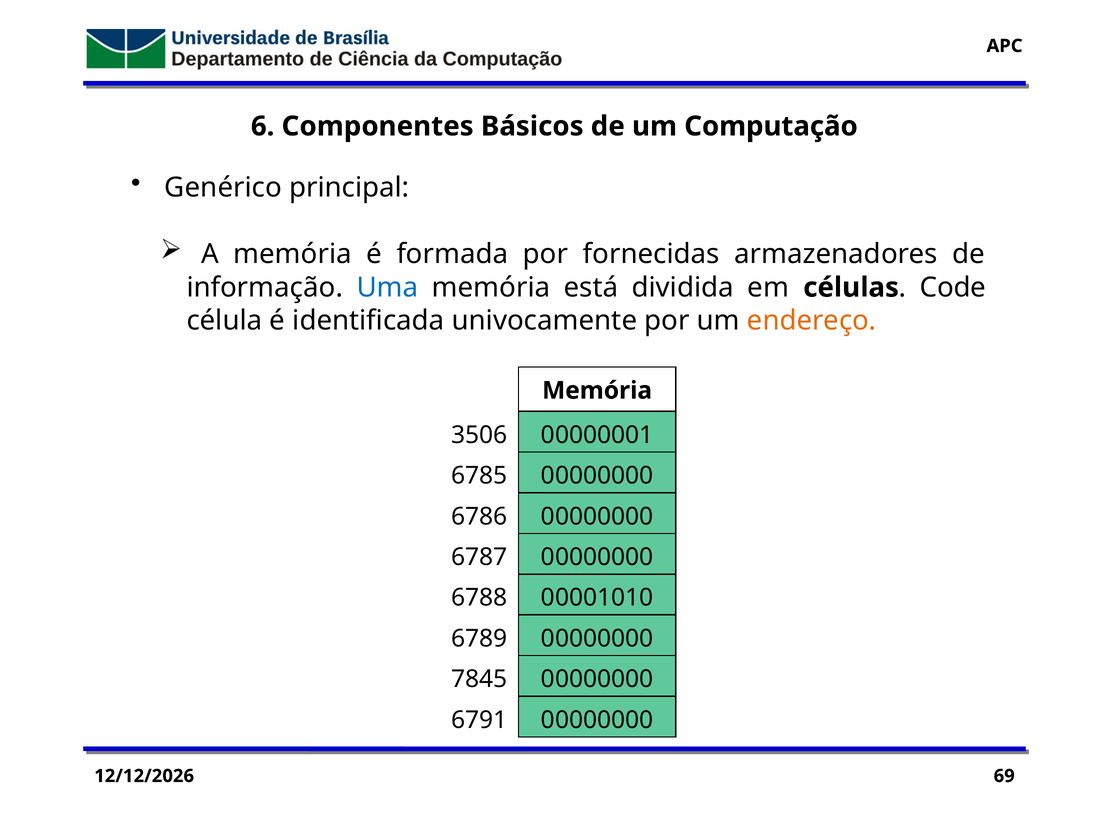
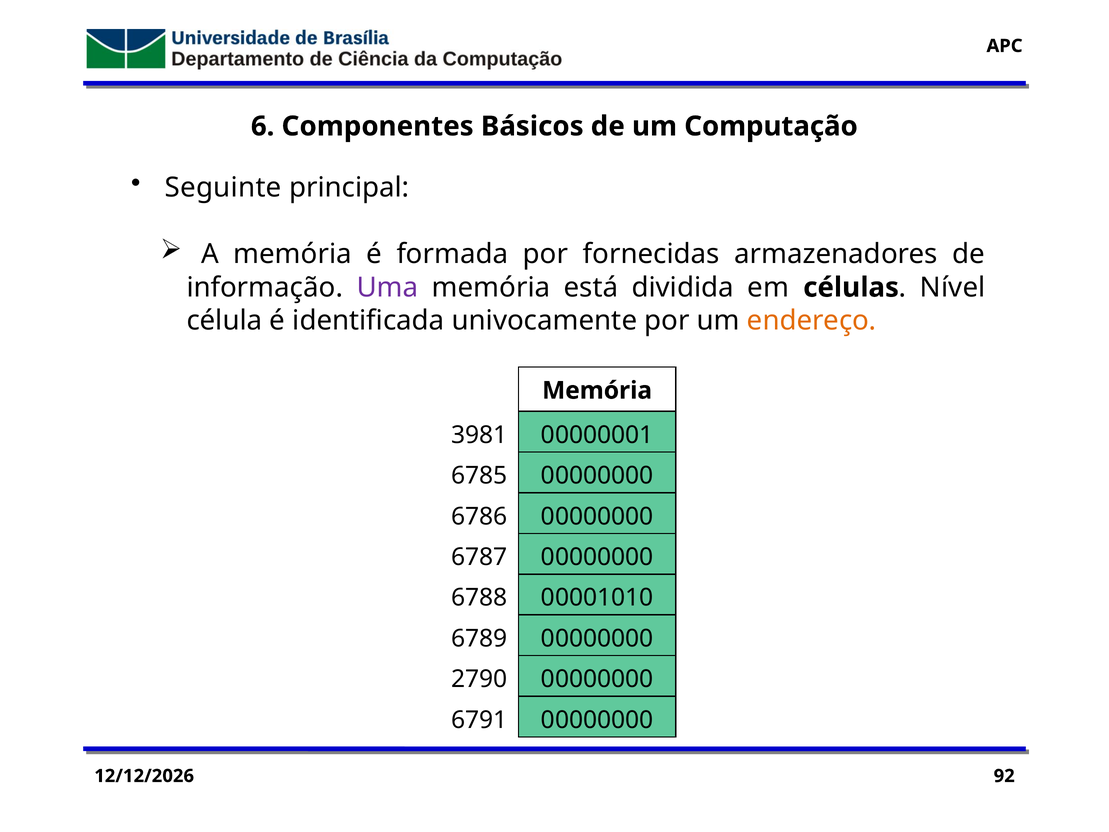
Genérico: Genérico -> Seguinte
Uma colour: blue -> purple
Code: Code -> Nível
3506: 3506 -> 3981
7845: 7845 -> 2790
69: 69 -> 92
